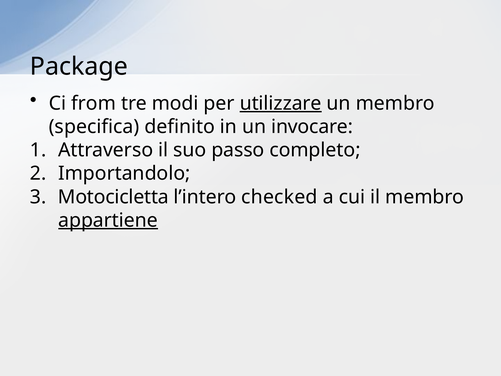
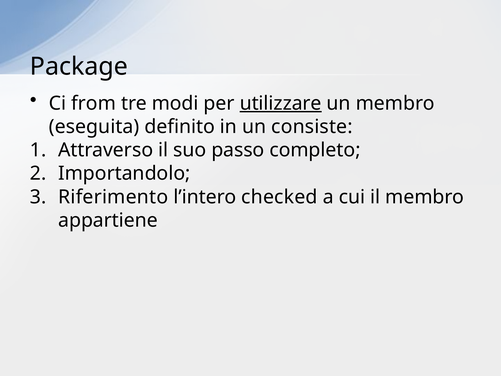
specifica: specifica -> eseguita
invocare: invocare -> consiste
Motocicletta: Motocicletta -> Riferimento
appartiene underline: present -> none
